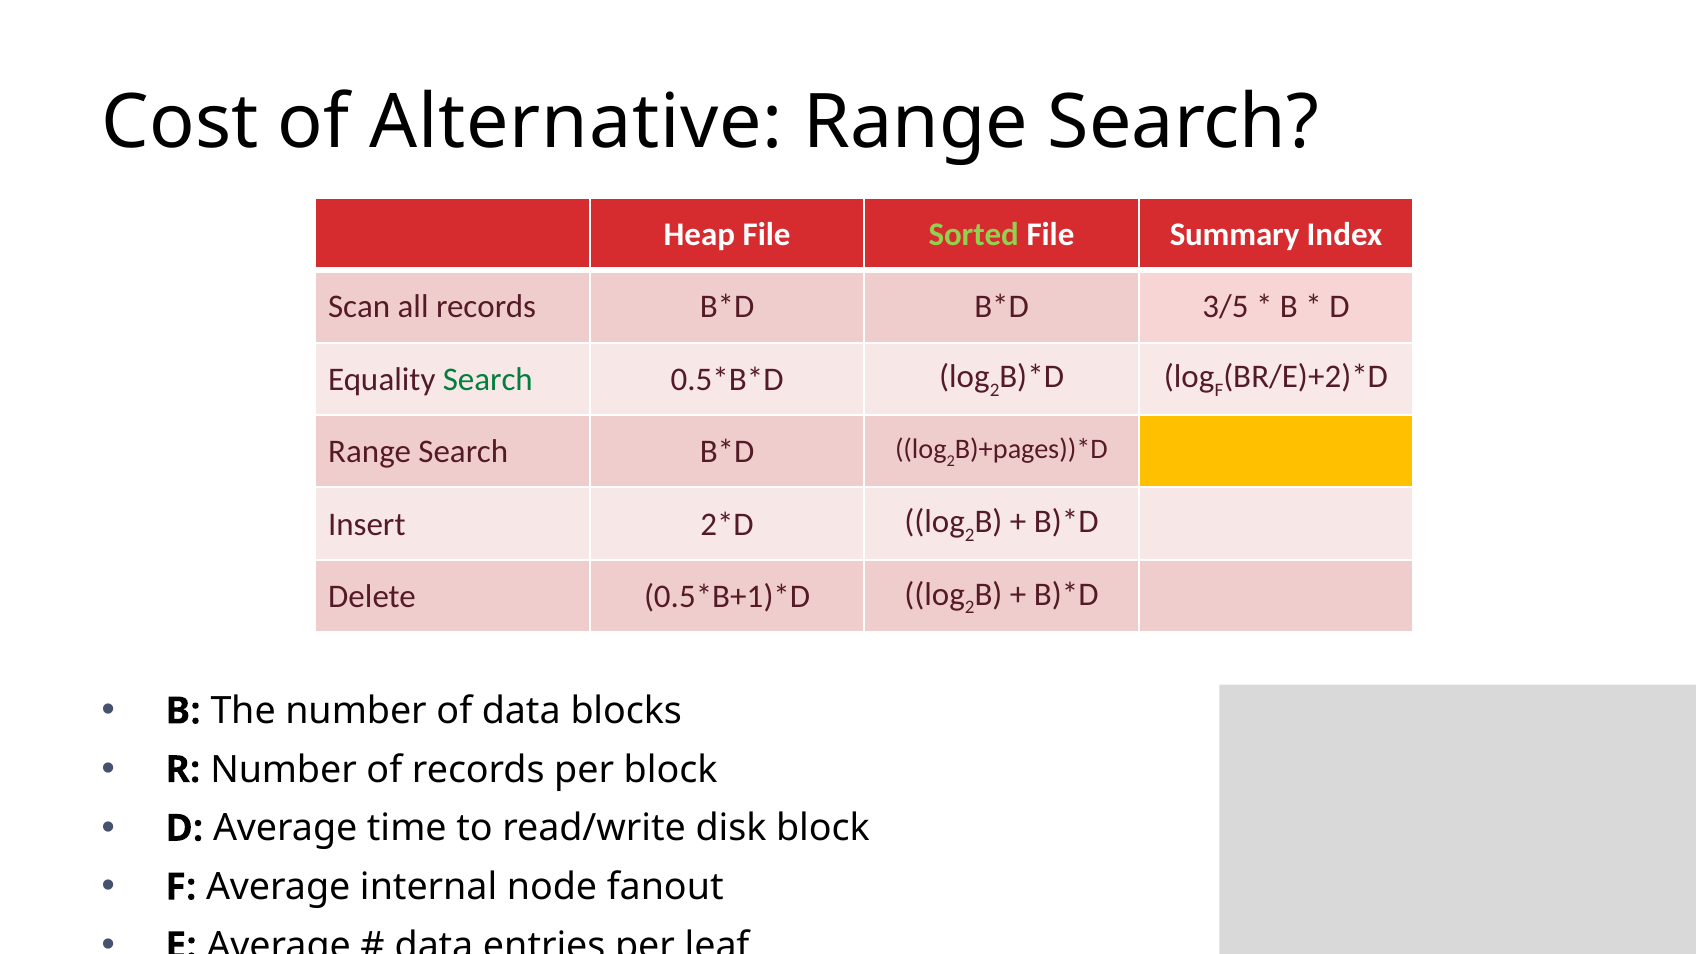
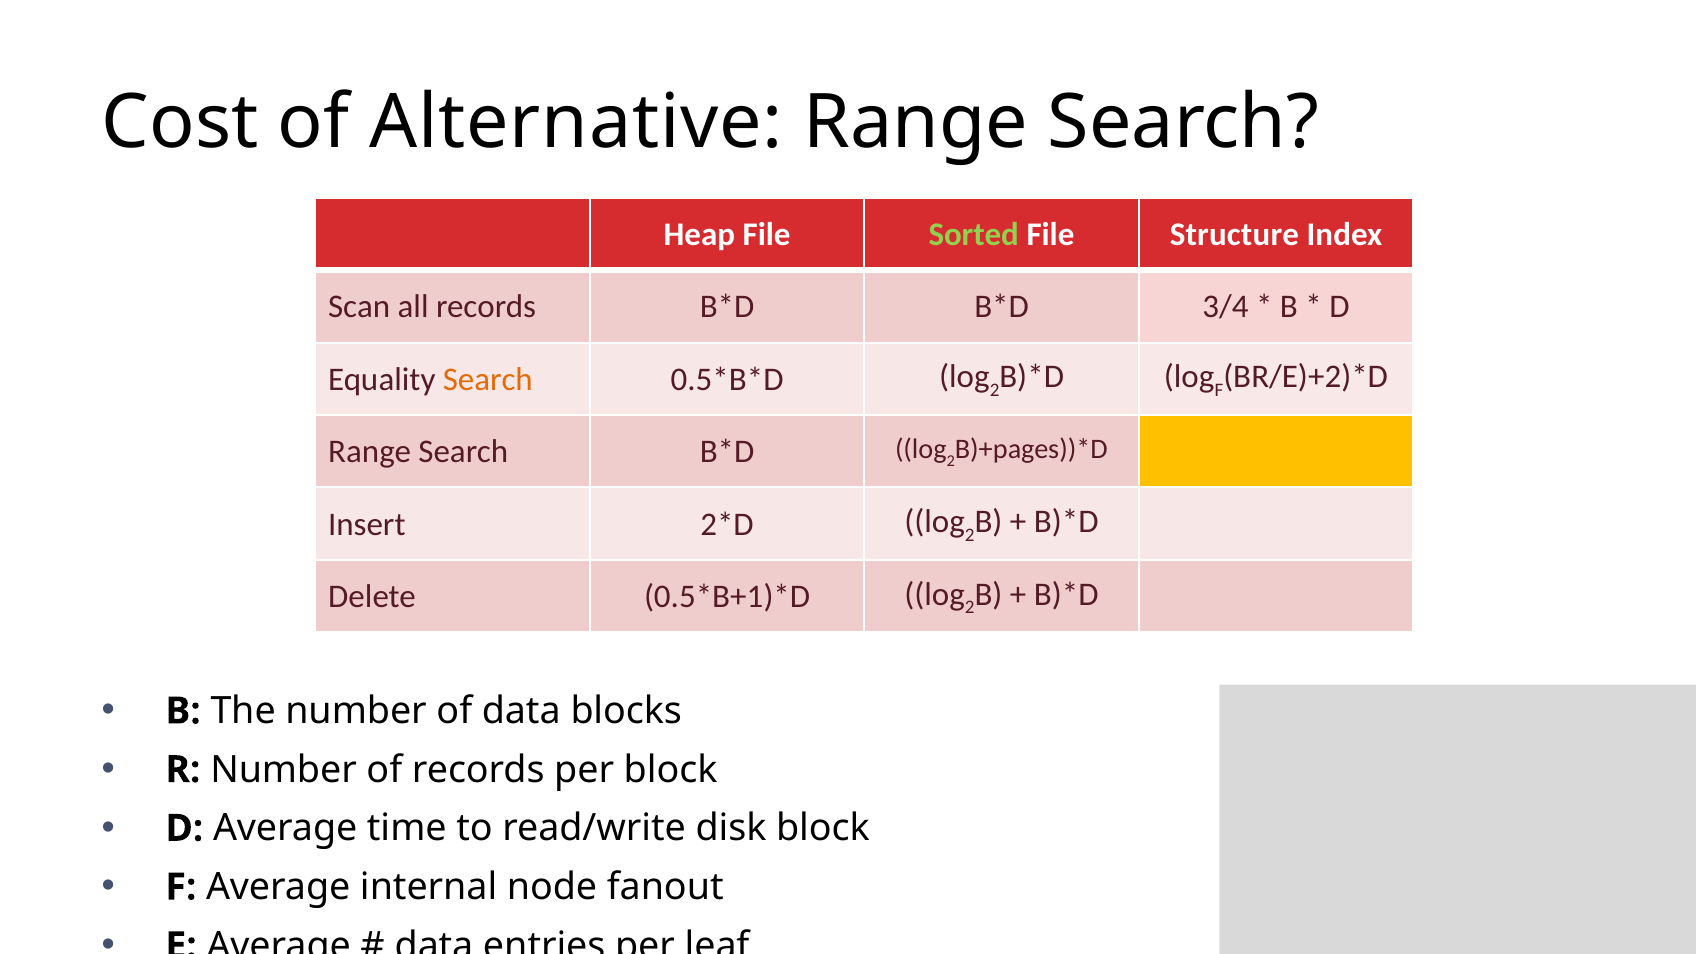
Summary: Summary -> Structure
3/5: 3/5 -> 3/4
Search at (488, 379) colour: green -> orange
